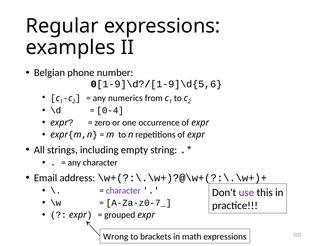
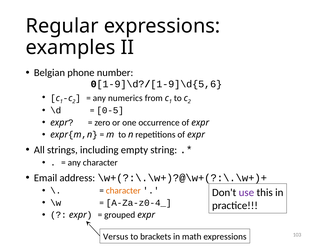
0-4: 0-4 -> 0-5
character at (123, 190) colour: purple -> orange
A-Za-z0-7_: A-Za-z0-7_ -> A-Za-z0-4_
Wrong: Wrong -> Versus
